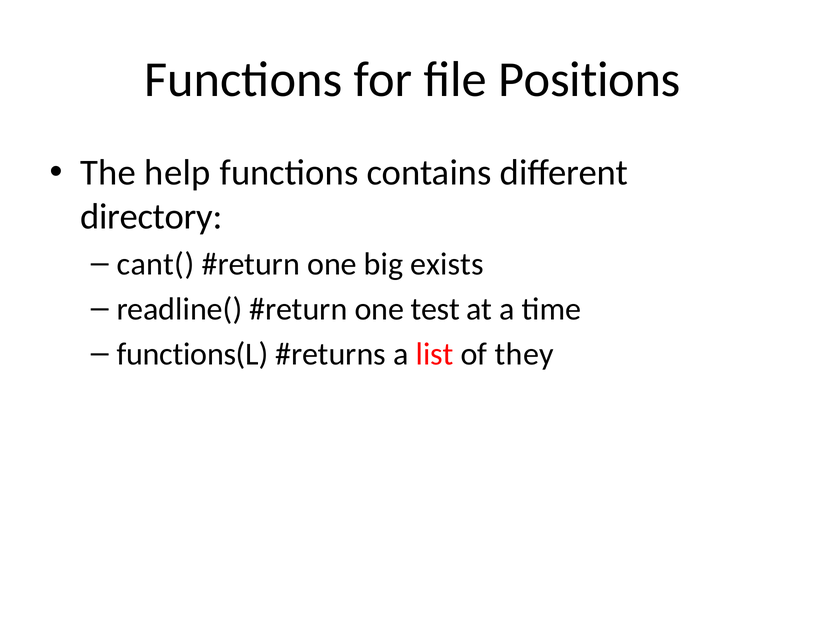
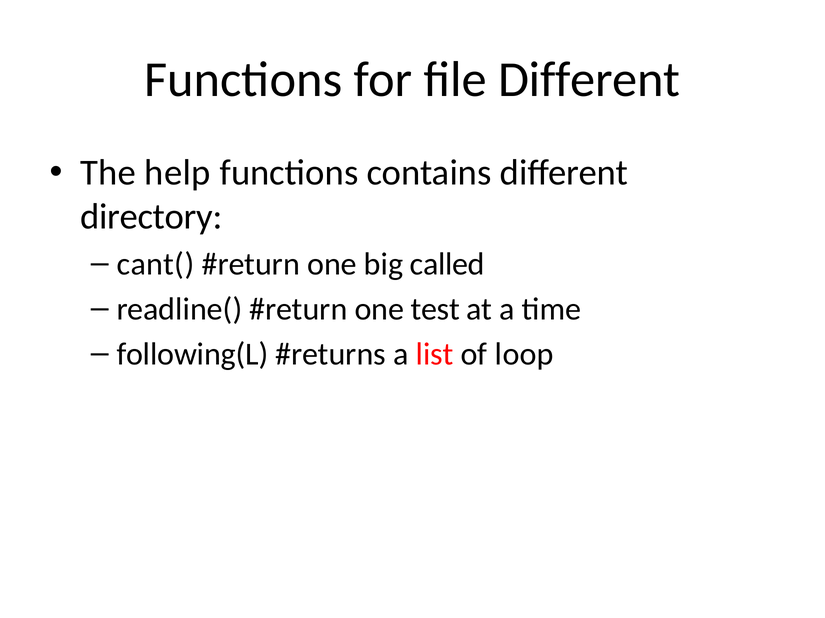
file Positions: Positions -> Different
exists: exists -> called
functions(L: functions(L -> following(L
they: they -> loop
